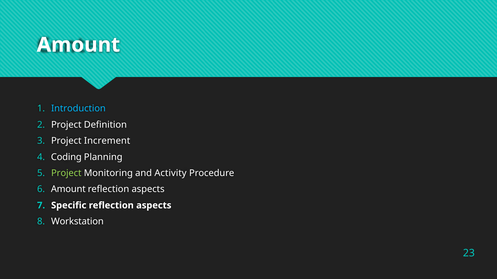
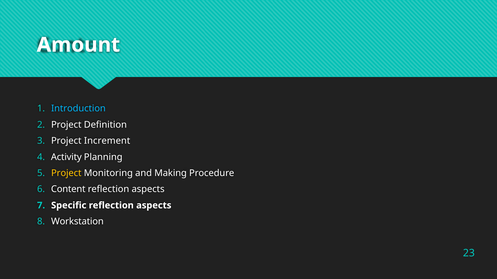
Coding: Coding -> Activity
Project at (66, 173) colour: light green -> yellow
Activity: Activity -> Making
Amount at (68, 190): Amount -> Content
